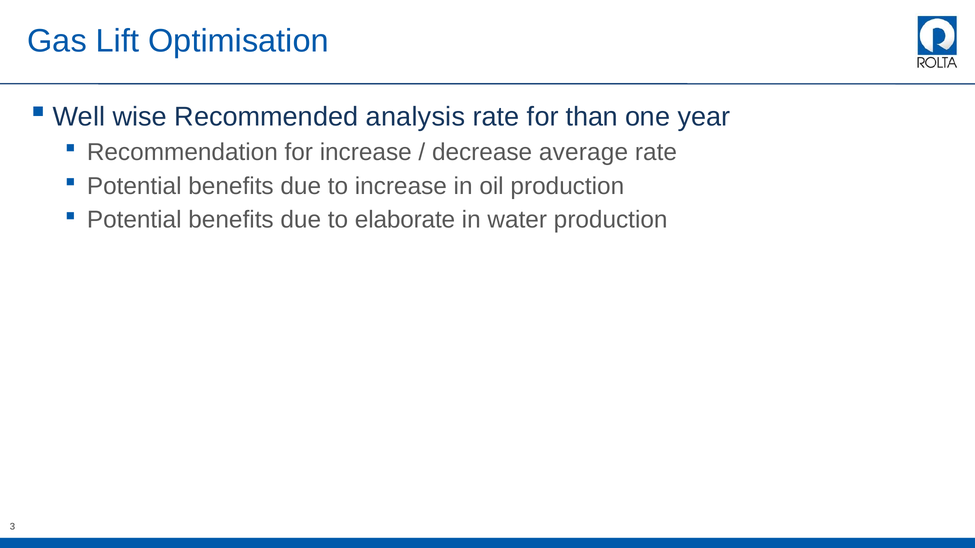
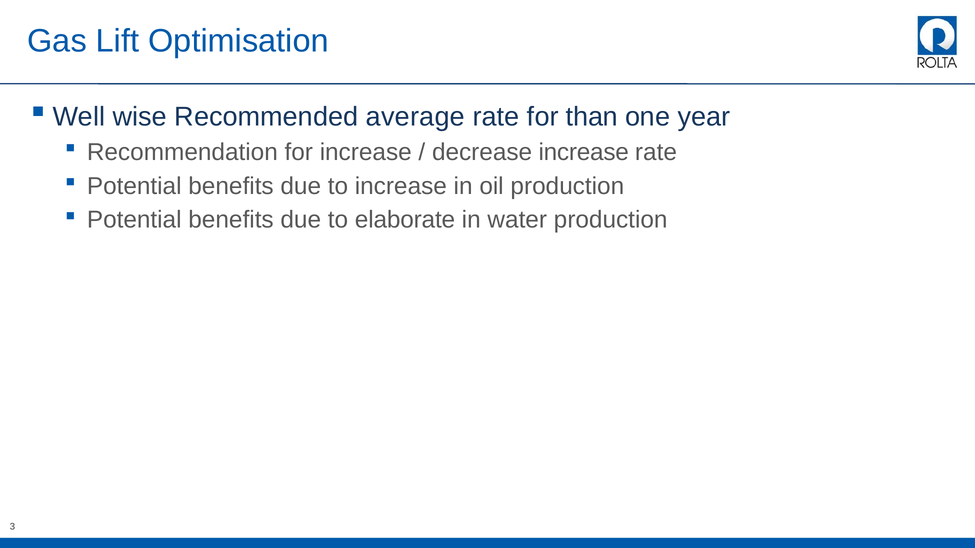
analysis: analysis -> average
decrease average: average -> increase
